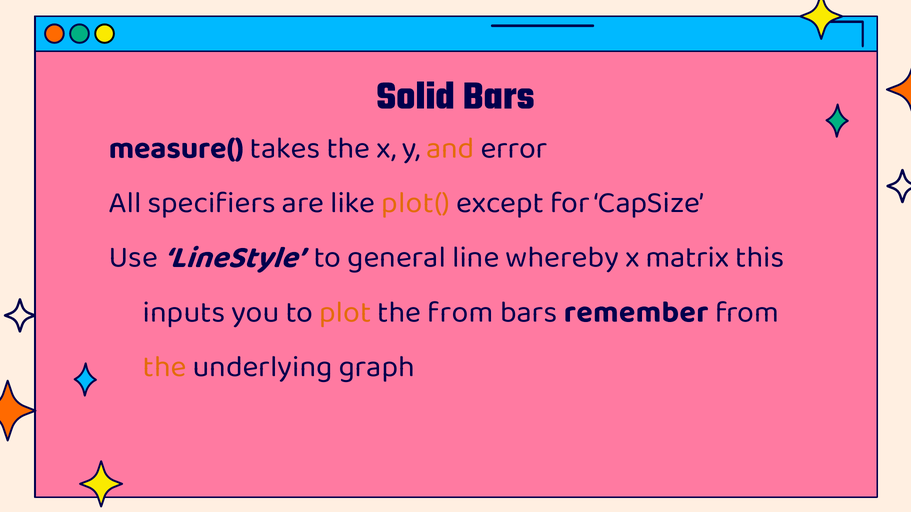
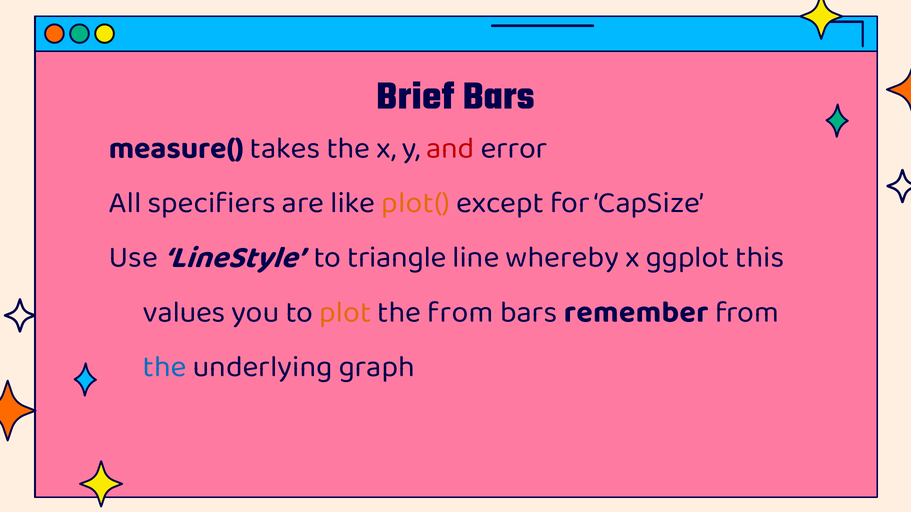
Solid: Solid -> Brief
and colour: orange -> red
general: general -> triangle
matrix: matrix -> ggplot
inputs: inputs -> values
the at (165, 366) colour: orange -> blue
